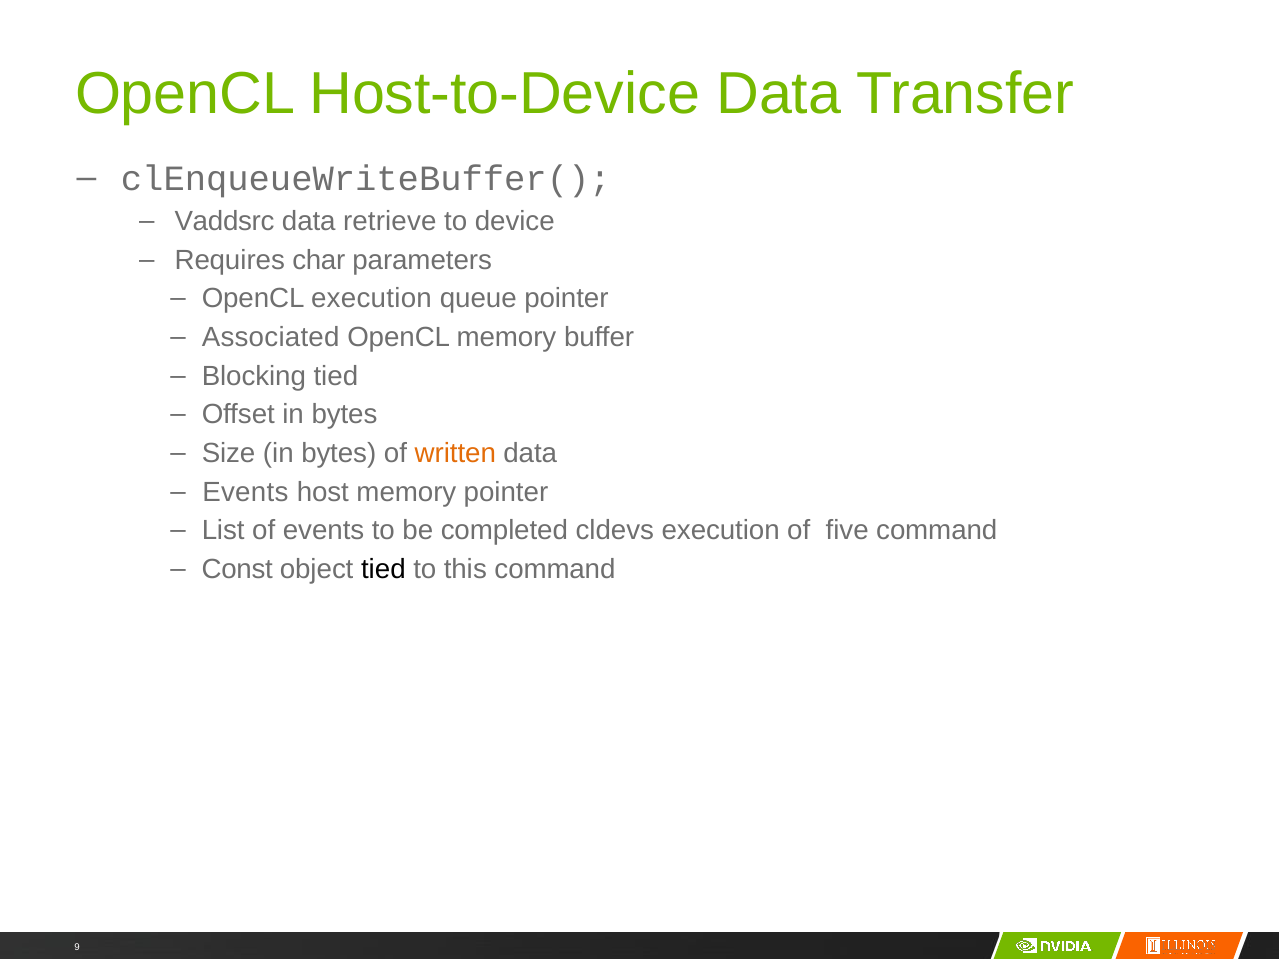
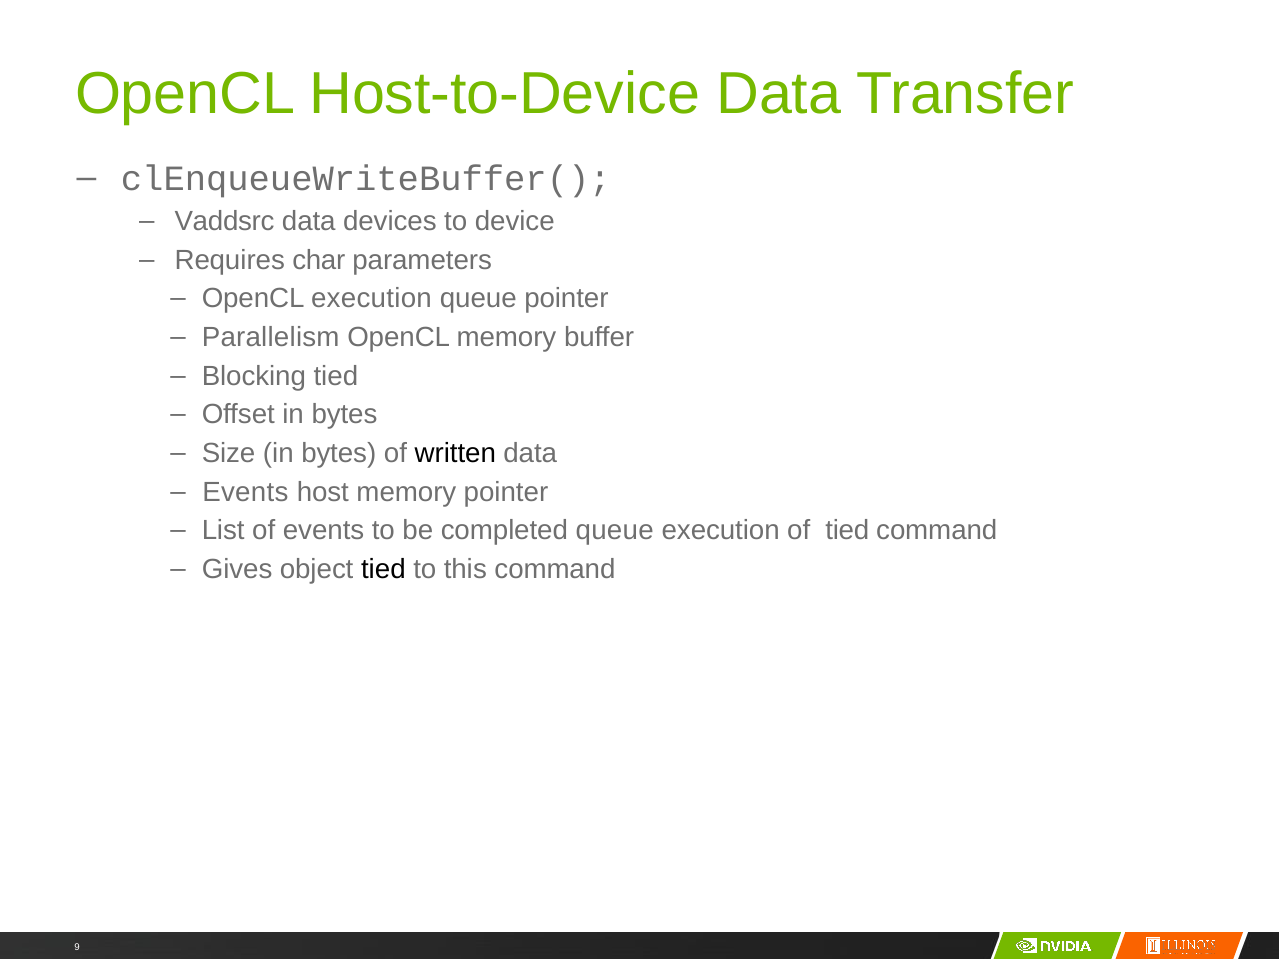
retrieve: retrieve -> devices
Associated: Associated -> Parallelism
written colour: orange -> black
completed cldevs: cldevs -> queue
of five: five -> tied
Const: Const -> Gives
